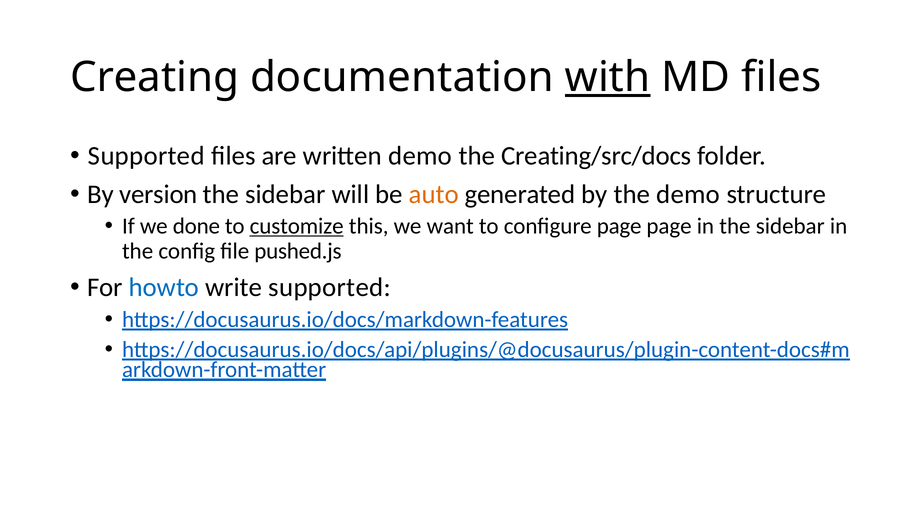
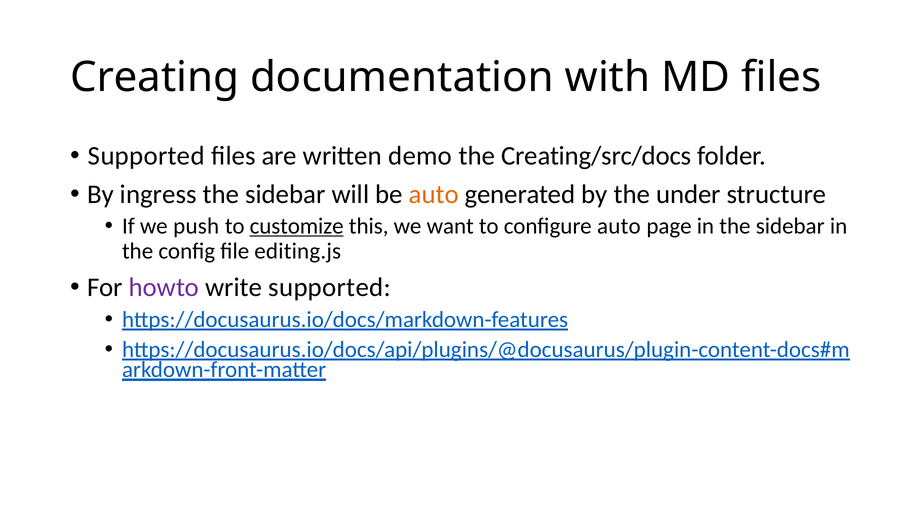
with underline: present -> none
version: version -> ingress
the demo: demo -> under
done: done -> push
configure page: page -> auto
pushed.js: pushed.js -> editing.js
howto colour: blue -> purple
